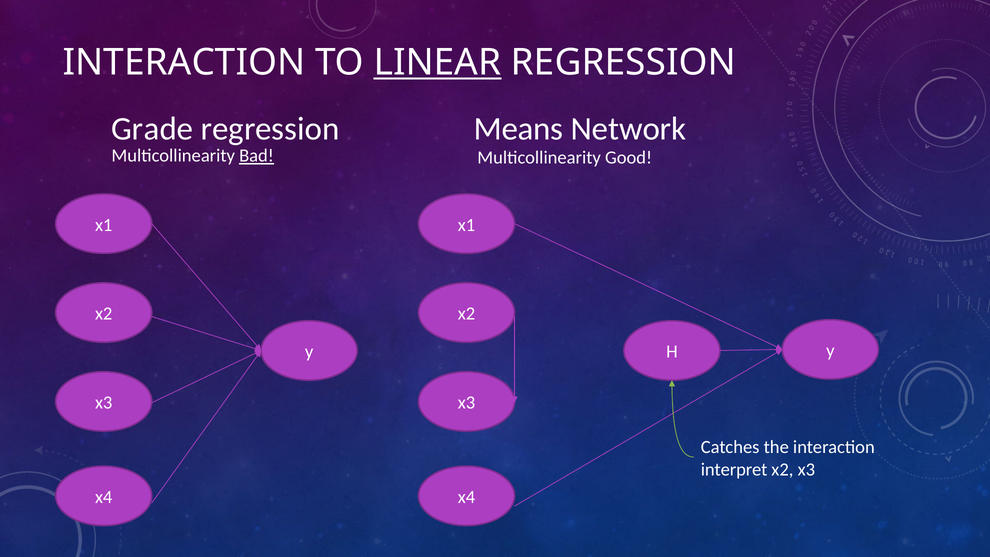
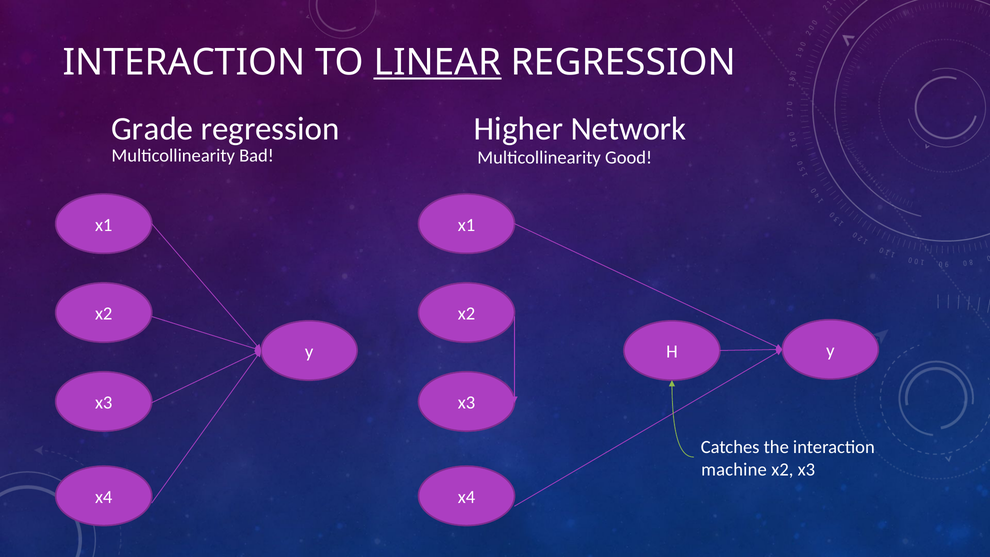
Means: Means -> Higher
Bad underline: present -> none
interpret: interpret -> machine
